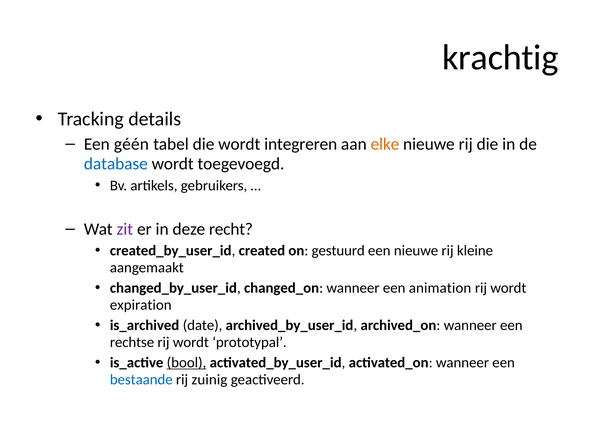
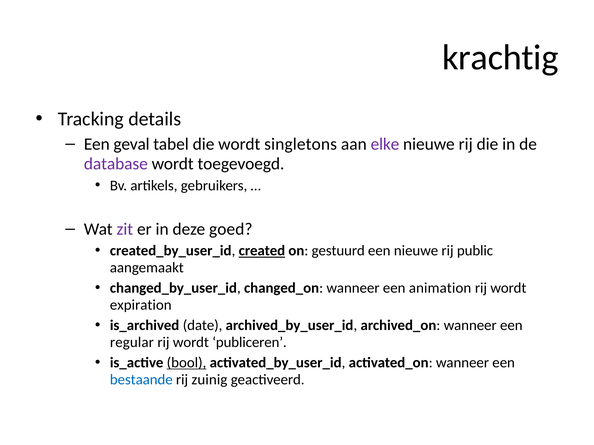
géén: géén -> geval
integreren: integreren -> singletons
elke colour: orange -> purple
database colour: blue -> purple
recht: recht -> goed
created underline: none -> present
kleine: kleine -> public
rechtse: rechtse -> regular
prototypal: prototypal -> publiceren
